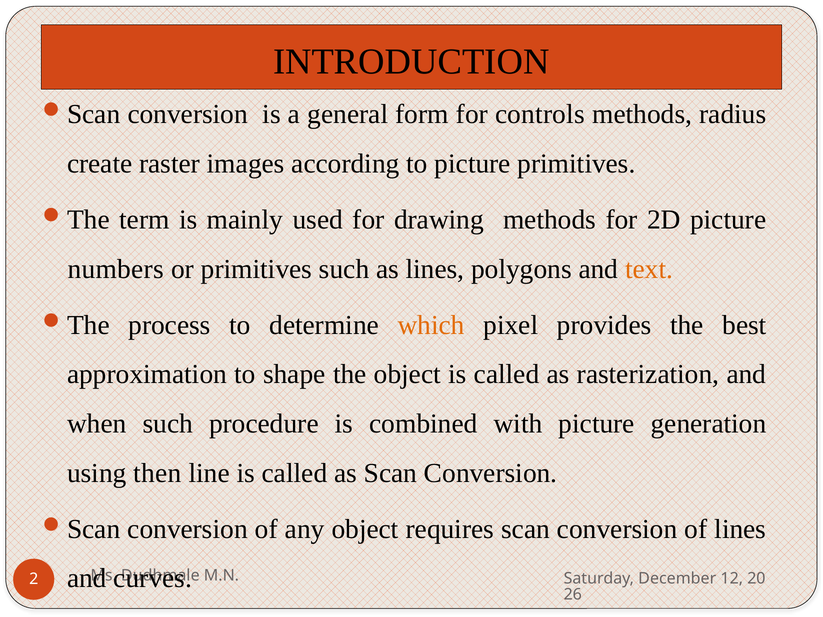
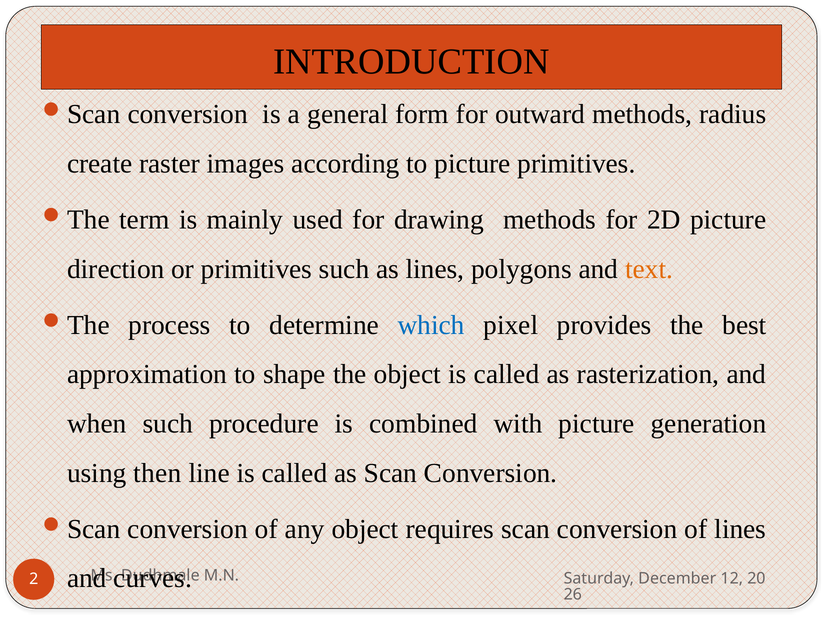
controls: controls -> outward
numbers: numbers -> direction
which colour: orange -> blue
